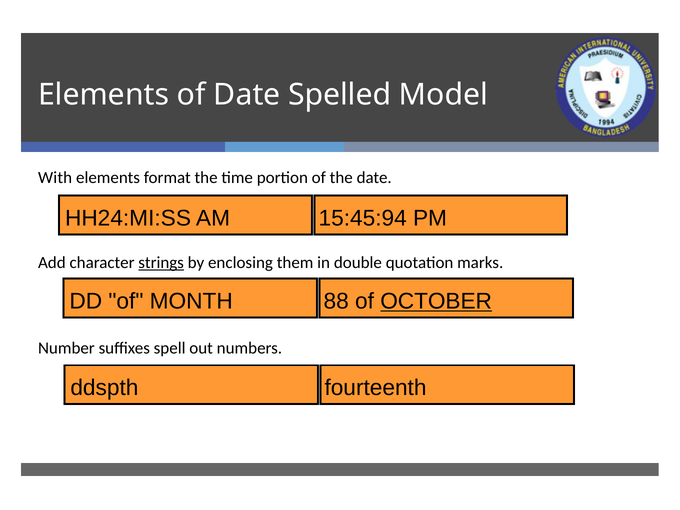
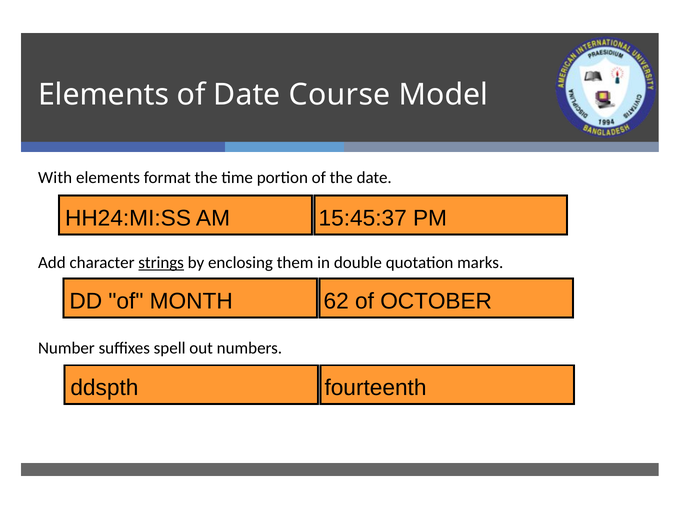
Spelled: Spelled -> Course
15:45:94: 15:45:94 -> 15:45:37
88: 88 -> 62
OCTOBER underline: present -> none
